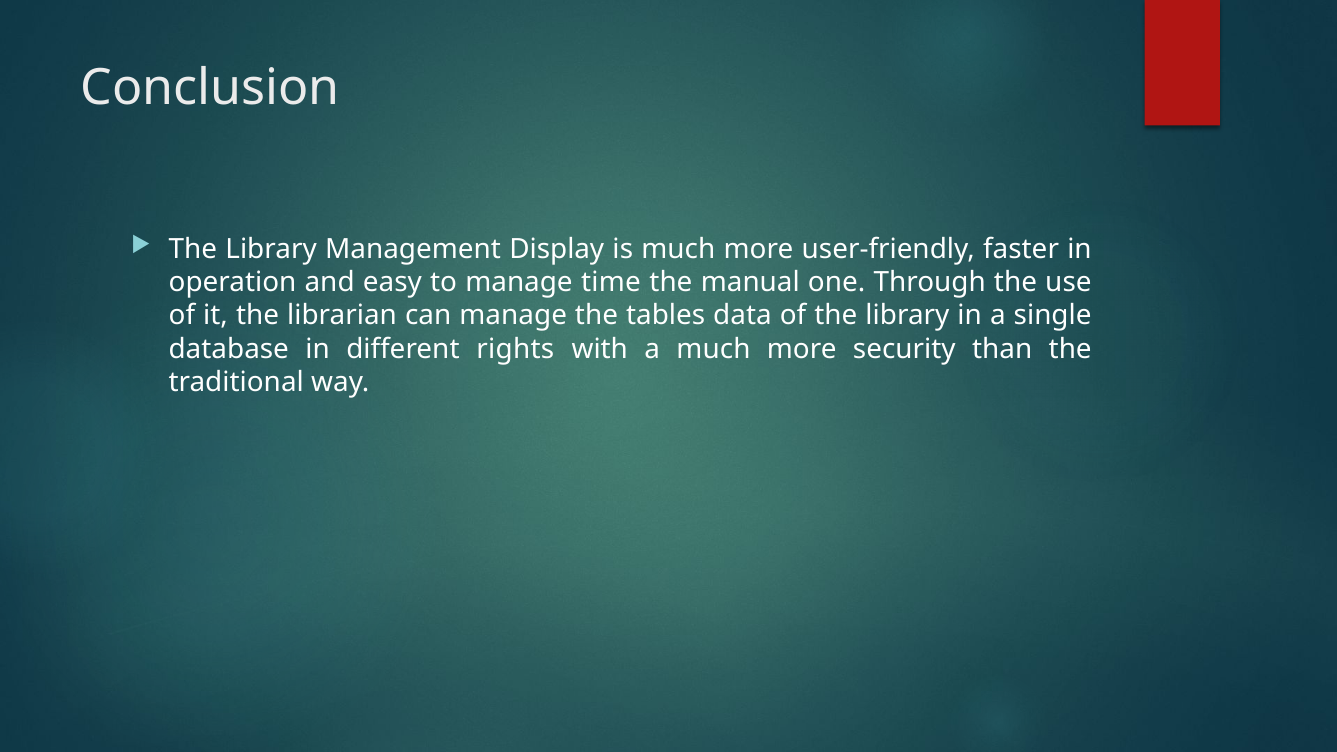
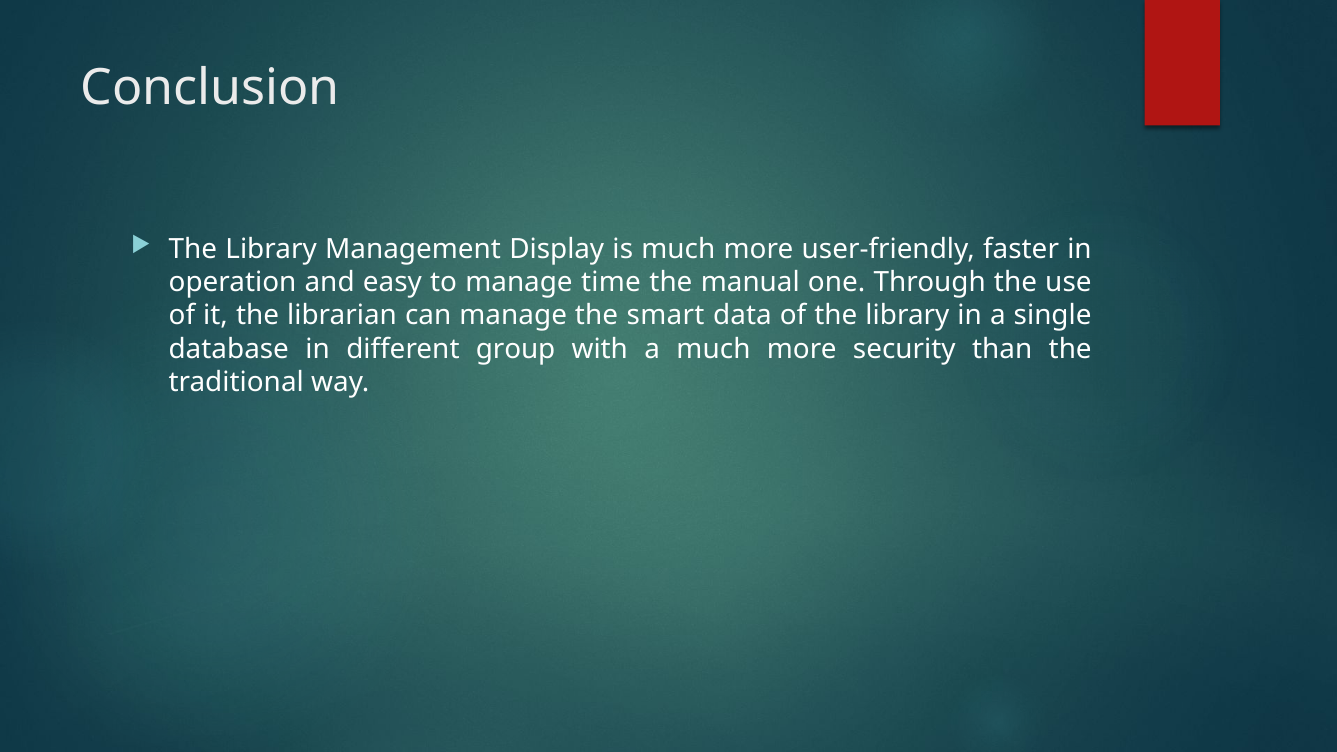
tables: tables -> smart
rights: rights -> group
